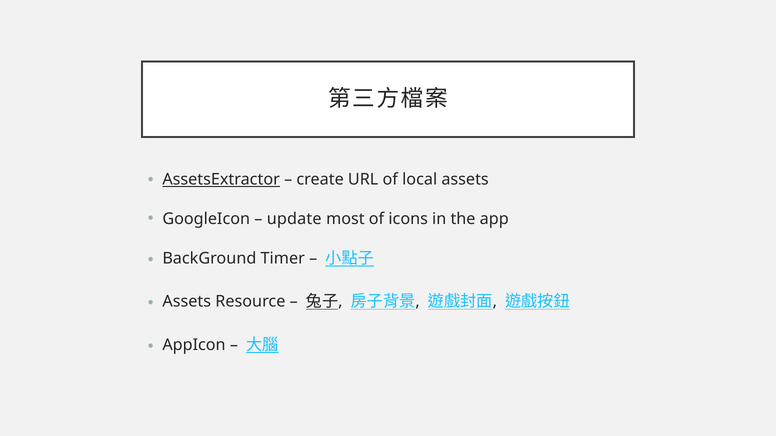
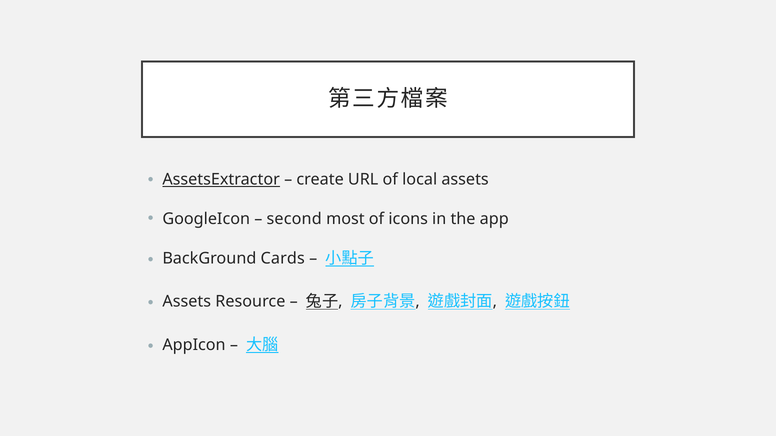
update: update -> second
Timer: Timer -> Cards
